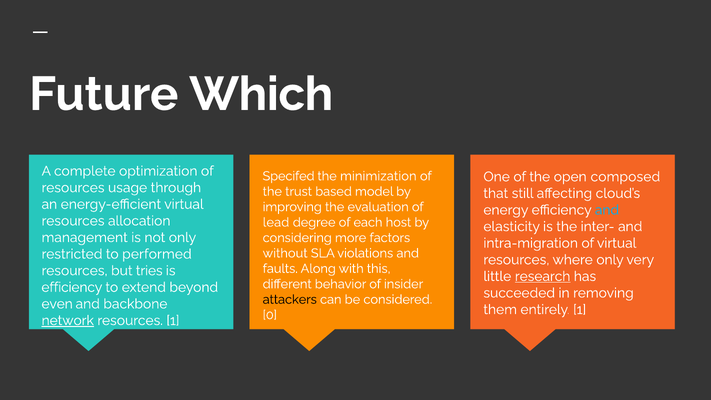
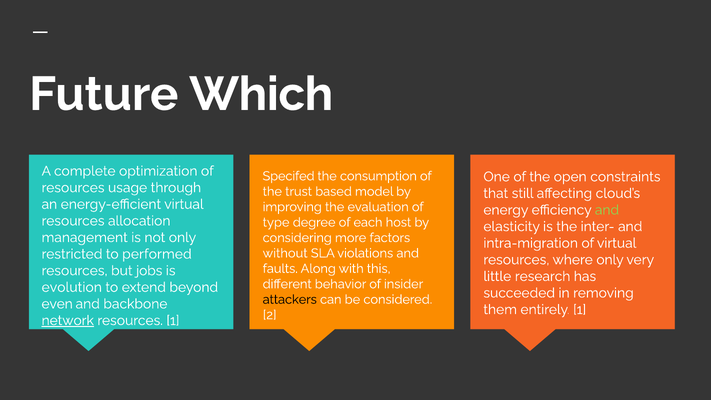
minimization: minimization -> consumption
composed: composed -> constraints
and at (607, 210) colour: light blue -> light green
lead: lead -> type
tries: tries -> jobs
research underline: present -> none
efficiency at (72, 287): efficiency -> evolution
0: 0 -> 2
